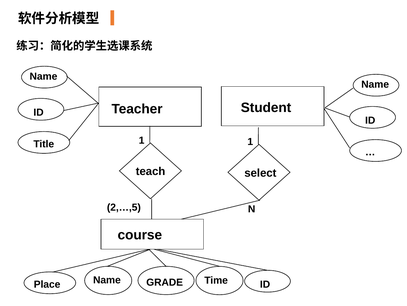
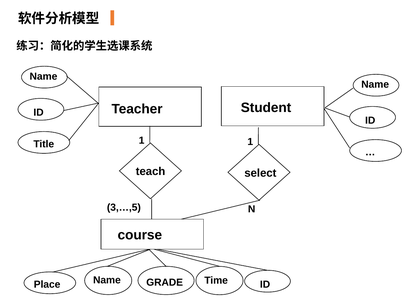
2,…,5: 2,…,5 -> 3,…,5
